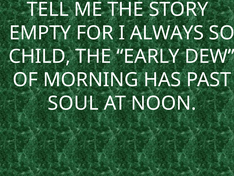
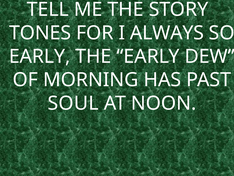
EMPTY: EMPTY -> TONES
CHILD at (40, 56): CHILD -> EARLY
